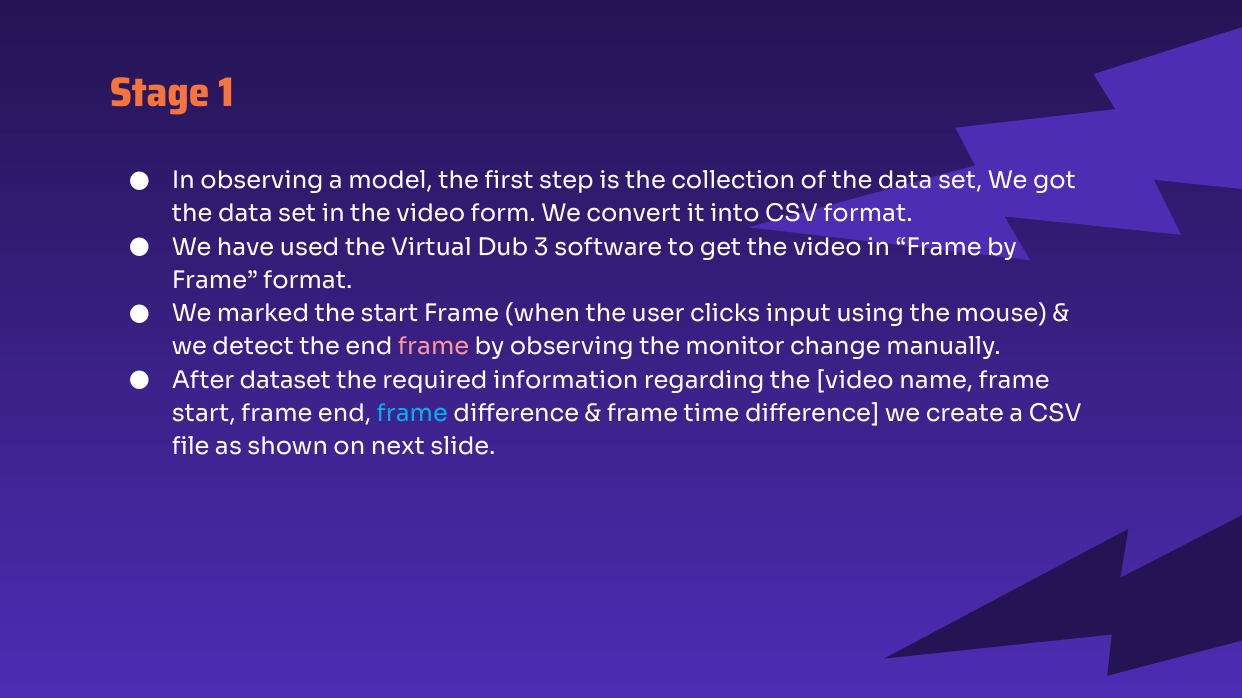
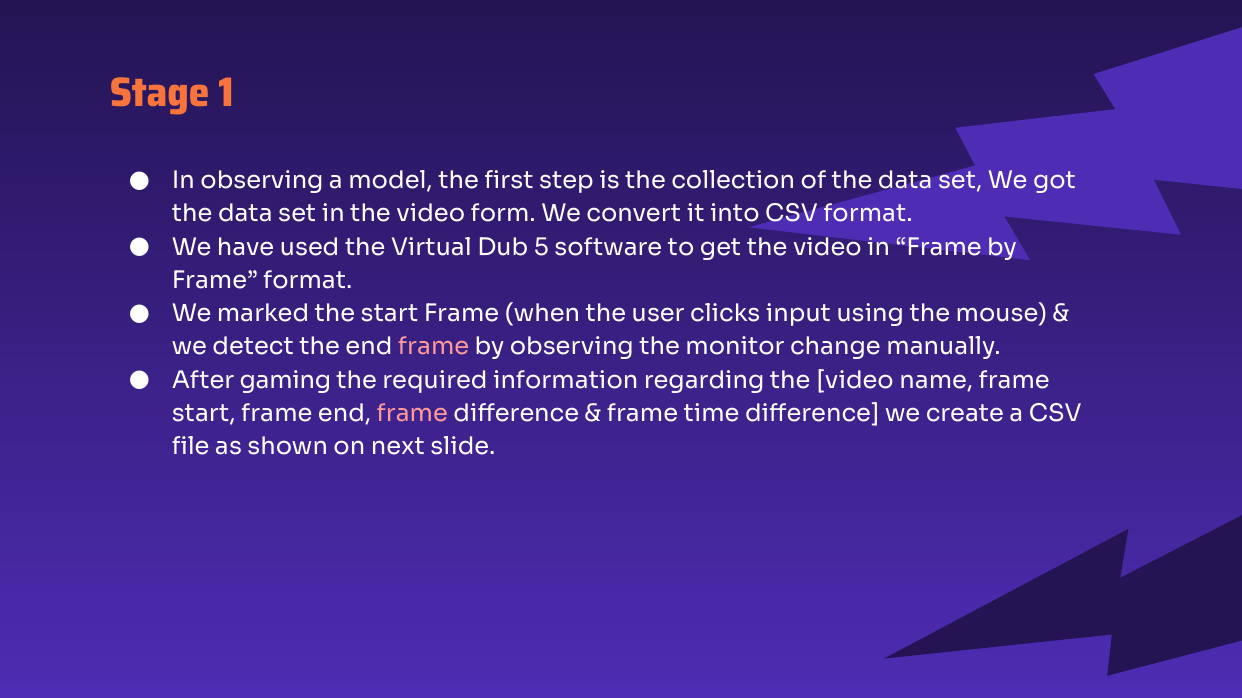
3: 3 -> 5
dataset: dataset -> gaming
frame at (412, 414) colour: light blue -> pink
